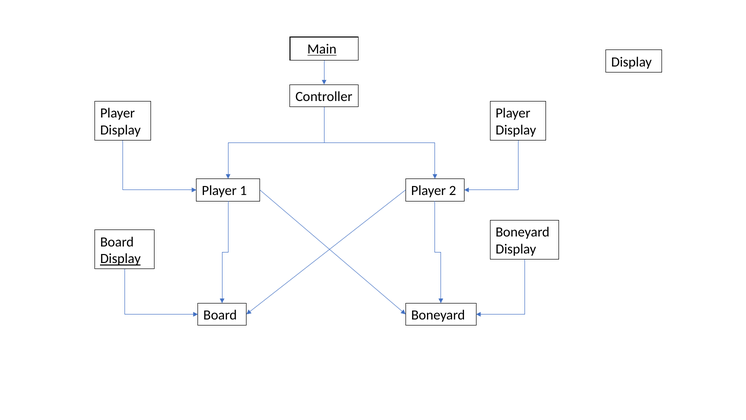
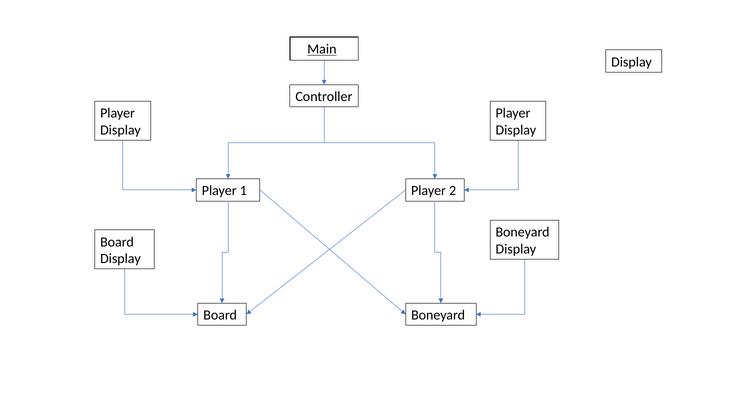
Display at (120, 259) underline: present -> none
